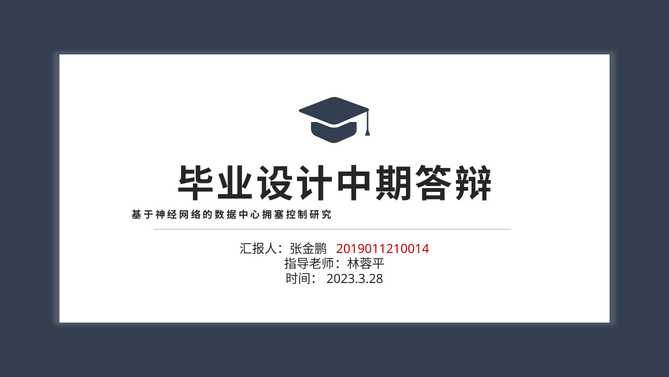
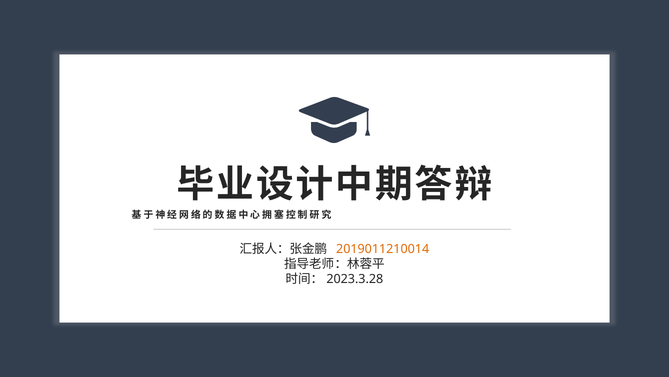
2019011210014 colour: red -> orange
